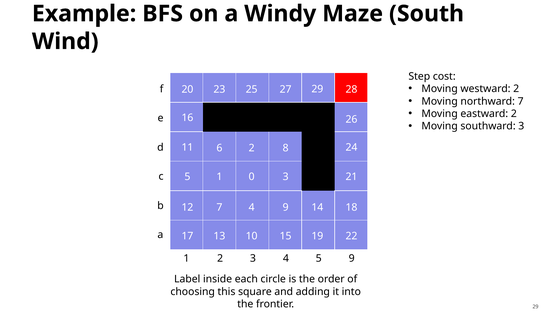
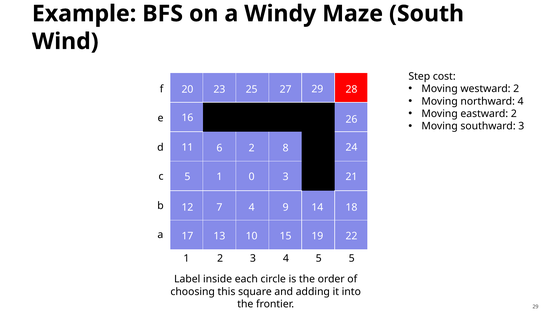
northward 7: 7 -> 4
5 9: 9 -> 5
